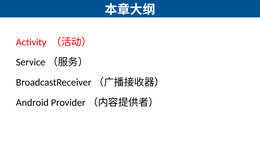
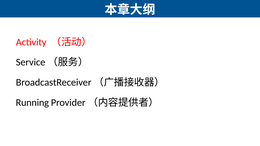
Android: Android -> Running
